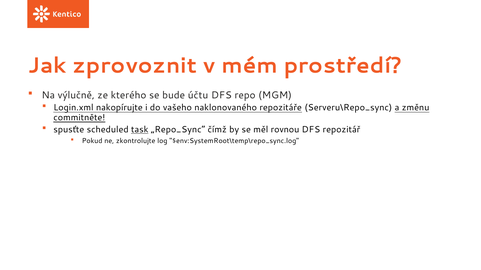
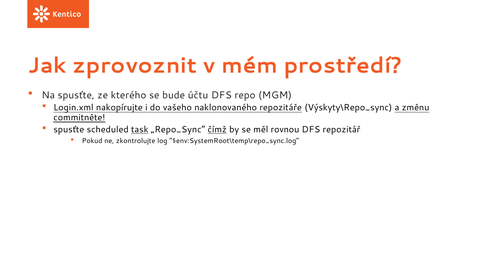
Na výlučně: výlučně -> spusťte
Serveru\Repo_sync: Serveru\Repo_sync -> Výskyty\Repo_sync
čímž underline: none -> present
